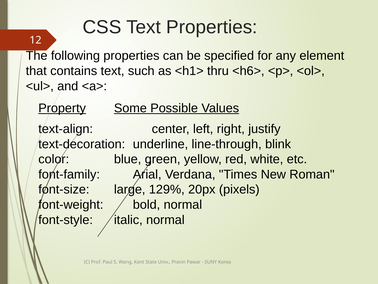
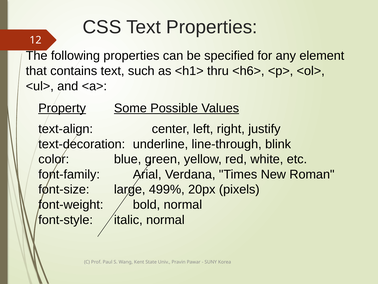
129%: 129% -> 499%
